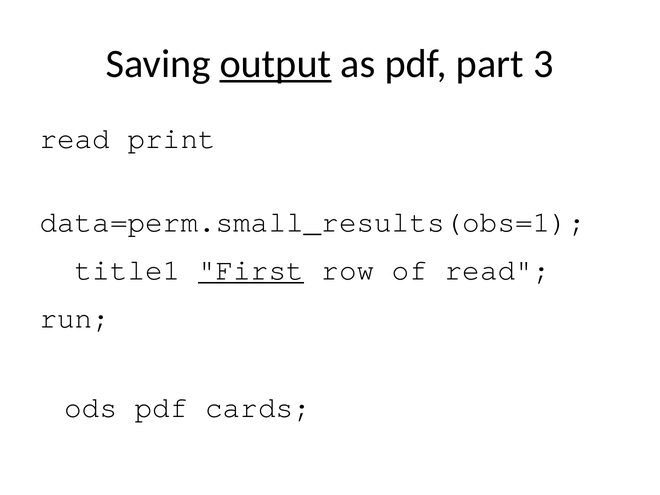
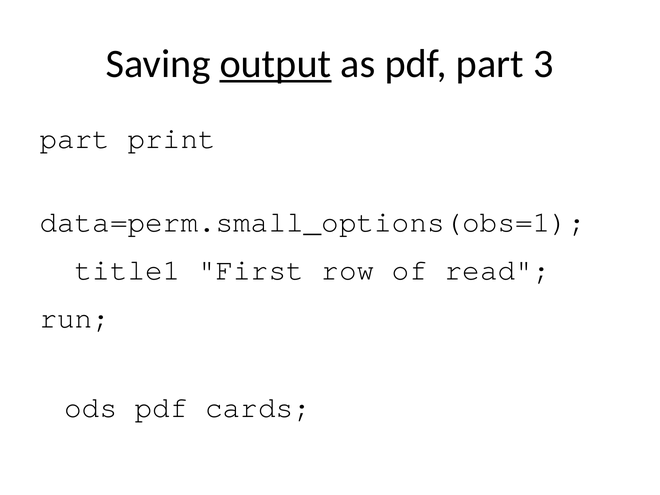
read at (75, 138): read -> part
data=perm.small_results(obs=1: data=perm.small_results(obs=1 -> data=perm.small_options(obs=1
First underline: present -> none
